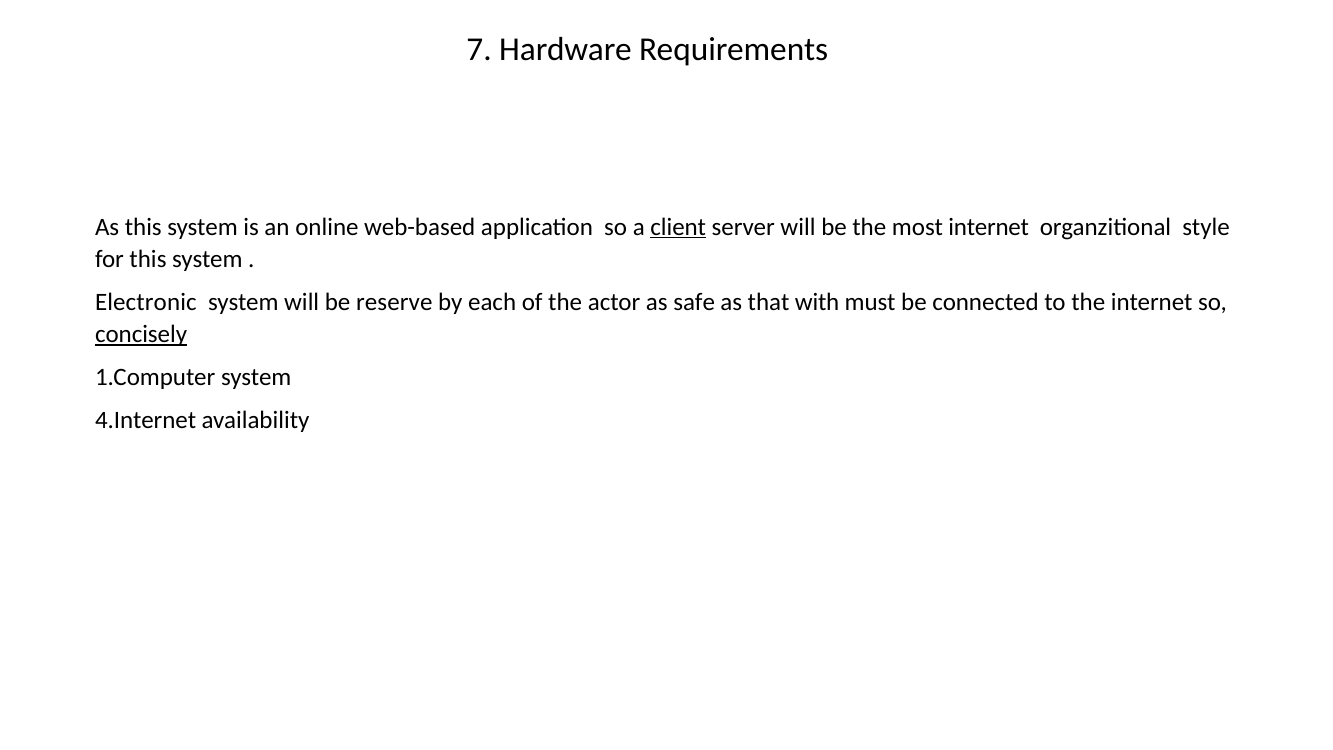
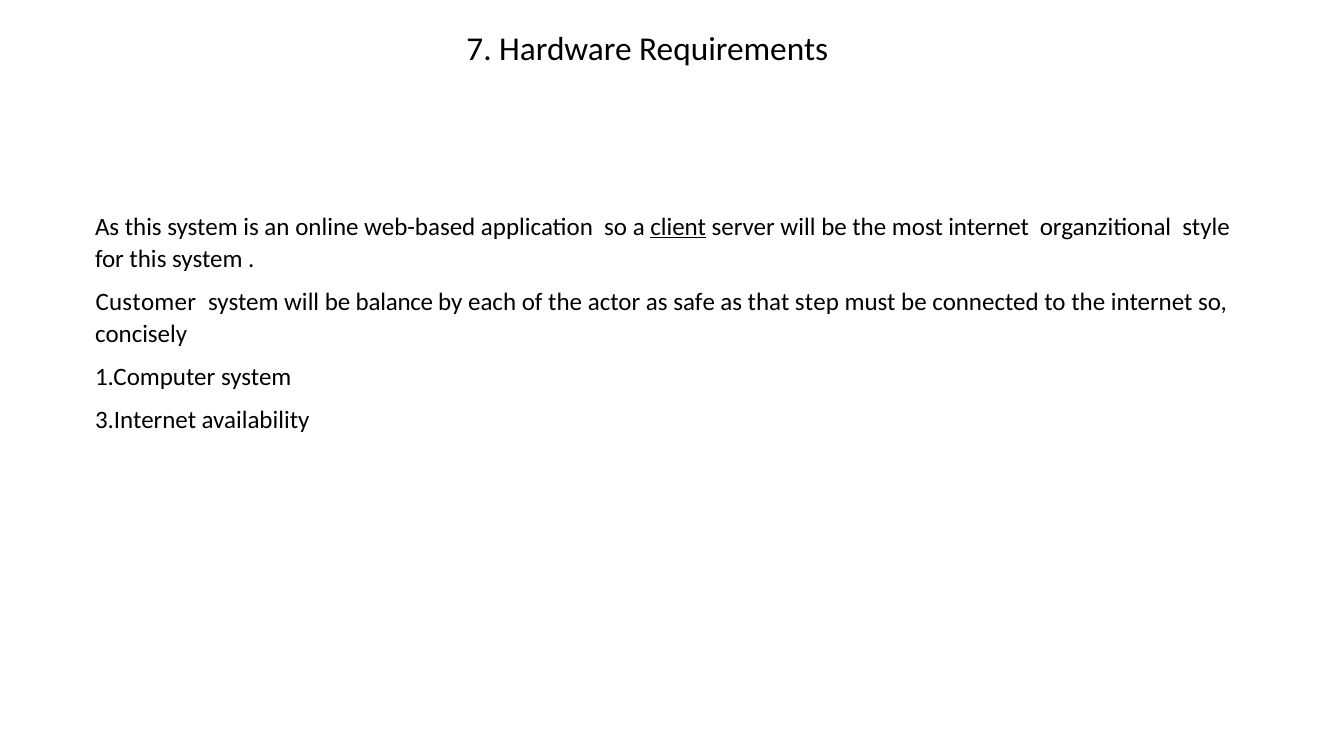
Electronic: Electronic -> Customer
reserve: reserve -> balance
with: with -> step
concisely underline: present -> none
4.Internet: 4.Internet -> 3.Internet
